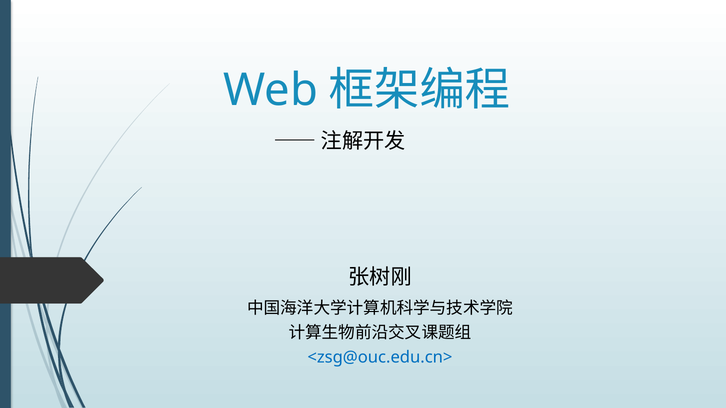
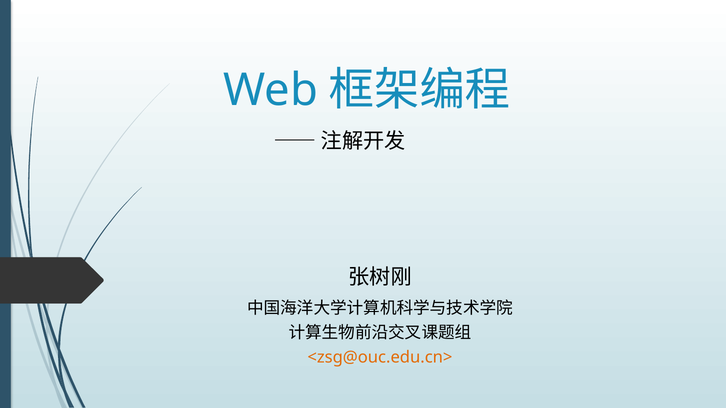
<zsg@ouc.edu.cn> colour: blue -> orange
